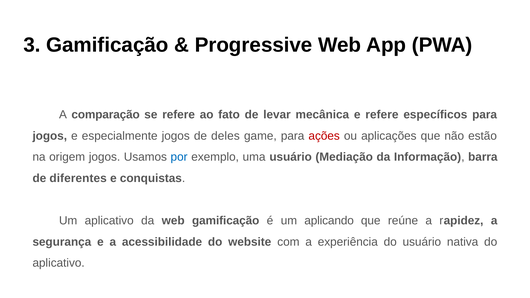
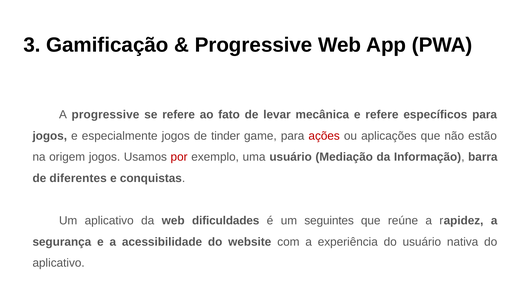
A comparação: comparação -> progressive
deles: deles -> tinder
por colour: blue -> red
web gamificação: gamificação -> dificuldades
aplicando: aplicando -> seguintes
